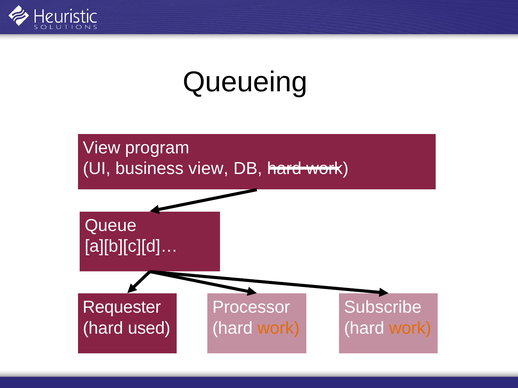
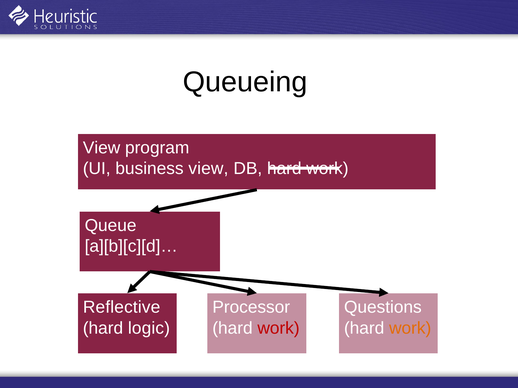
Requester: Requester -> Reflective
Subscribe: Subscribe -> Questions
used: used -> logic
work at (279, 328) colour: orange -> red
